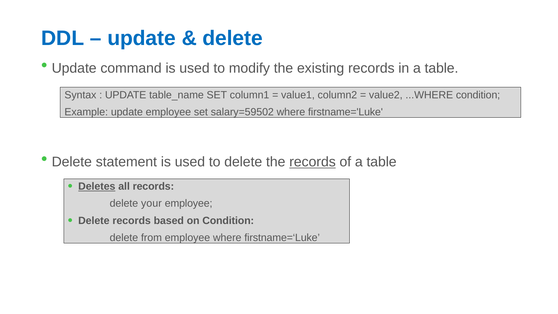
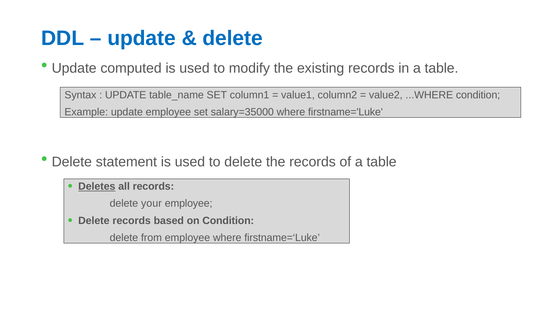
command: command -> computed
salary=59502: salary=59502 -> salary=35000
records at (313, 162) underline: present -> none
